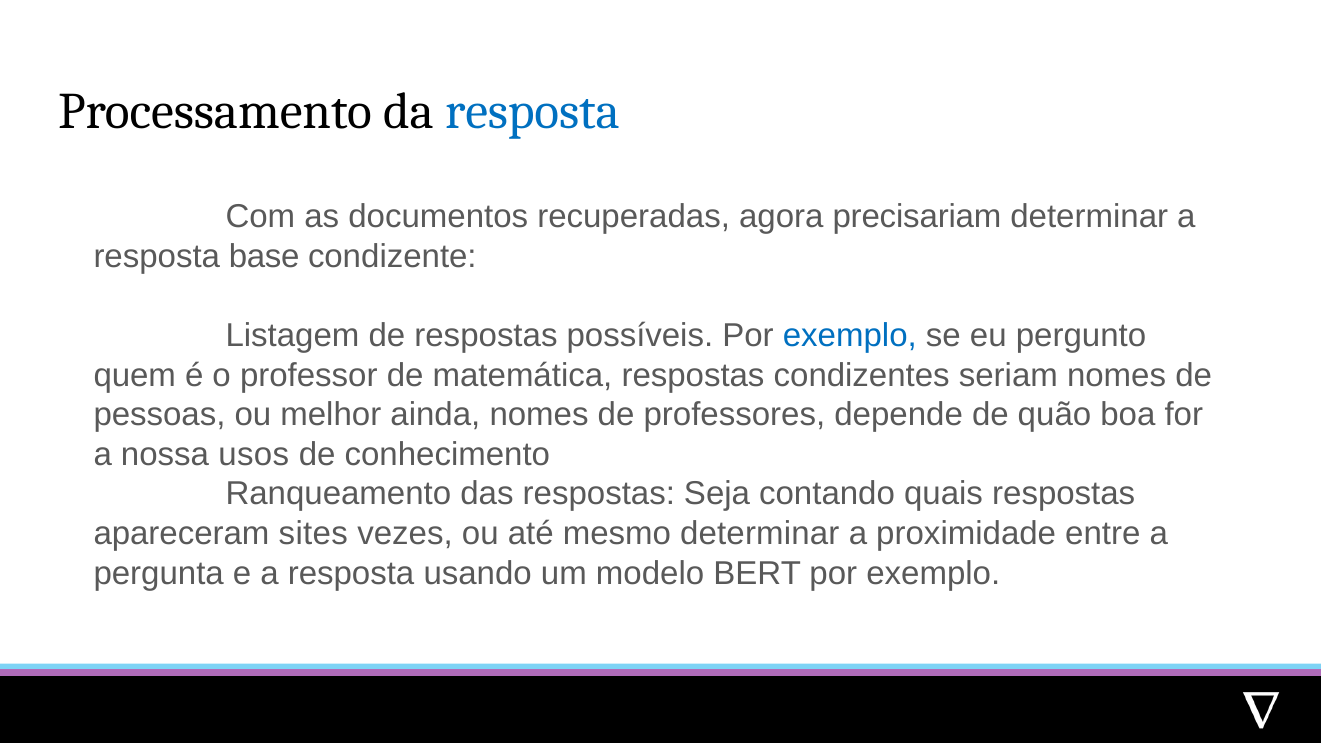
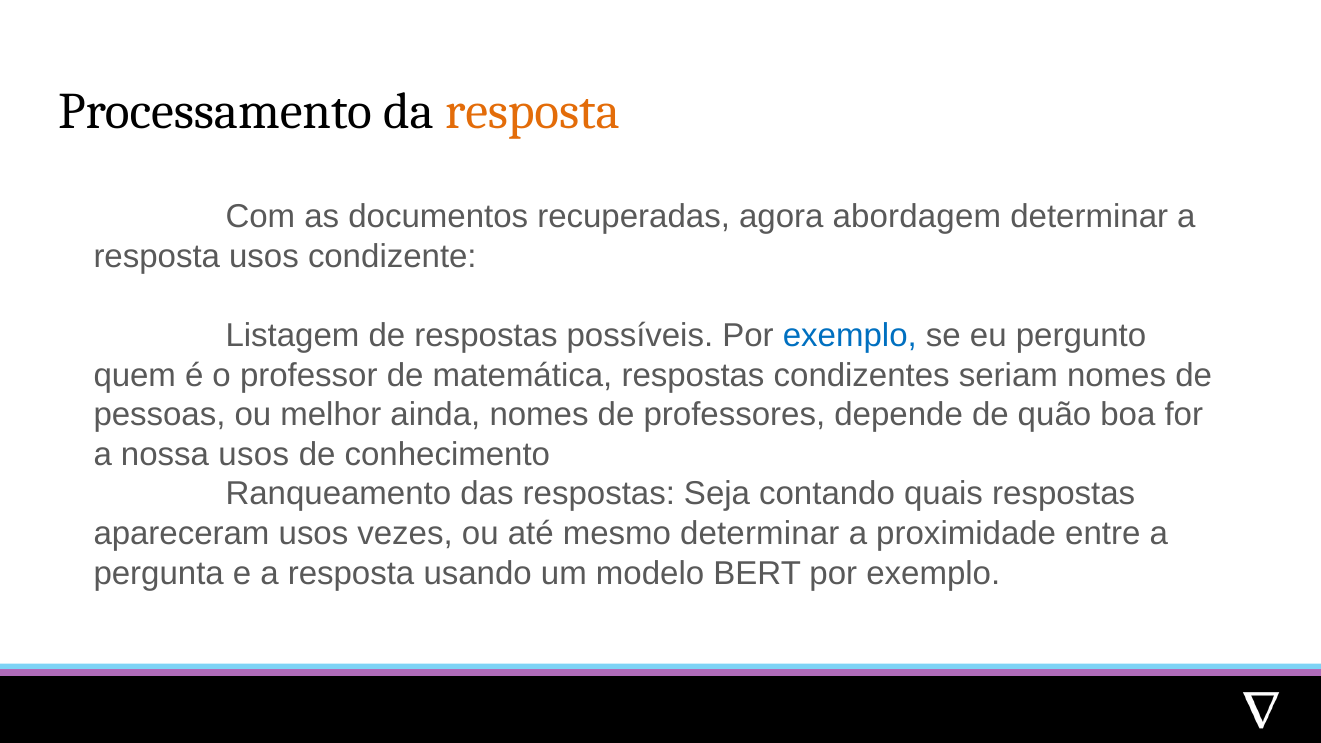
resposta at (532, 112) colour: blue -> orange
precisariam: precisariam -> abordagem
resposta base: base -> usos
apareceram sites: sites -> usos
